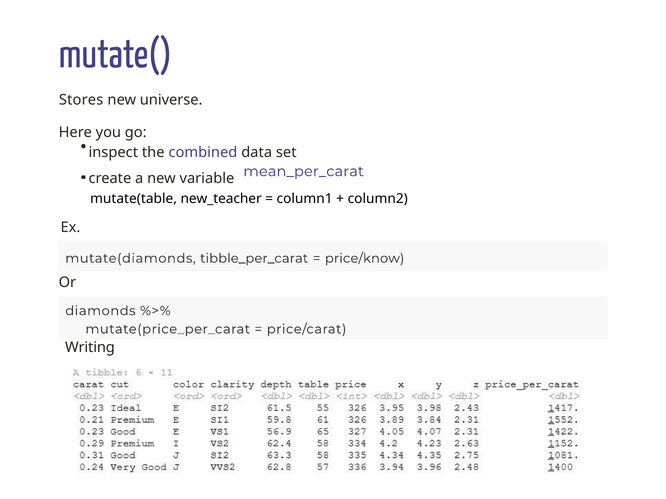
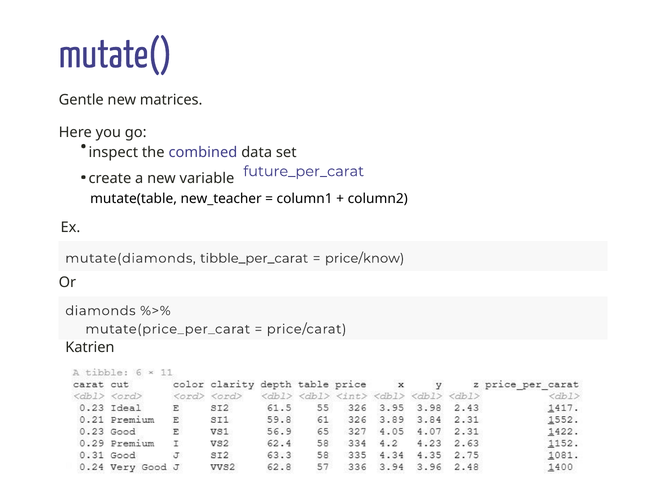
Stores: Stores -> Gentle
universe: universe -> matrices
mean_per_carat: mean_per_carat -> future_per_carat
Writing: Writing -> Katrien
